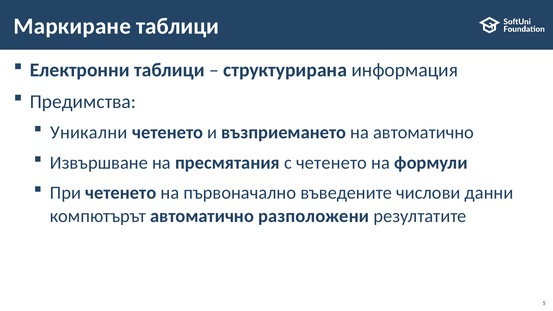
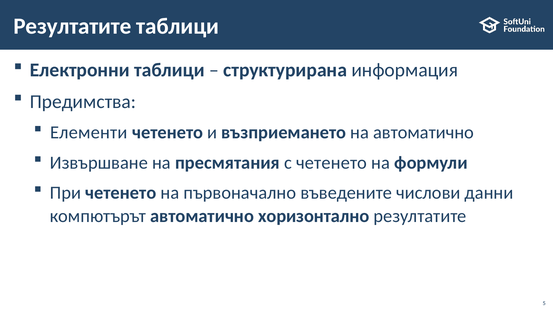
Маркиране at (72, 26): Маркиране -> Резултатите
Уникални: Уникални -> Елементи
разположени: разположени -> хоризонтално
